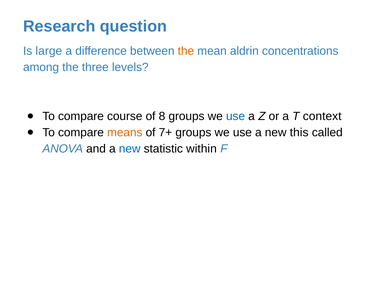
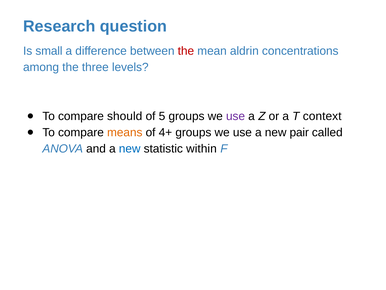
large: large -> small
the at (186, 51) colour: orange -> red
course: course -> should
8: 8 -> 5
use at (236, 116) colour: blue -> purple
7+: 7+ -> 4+
this: this -> pair
